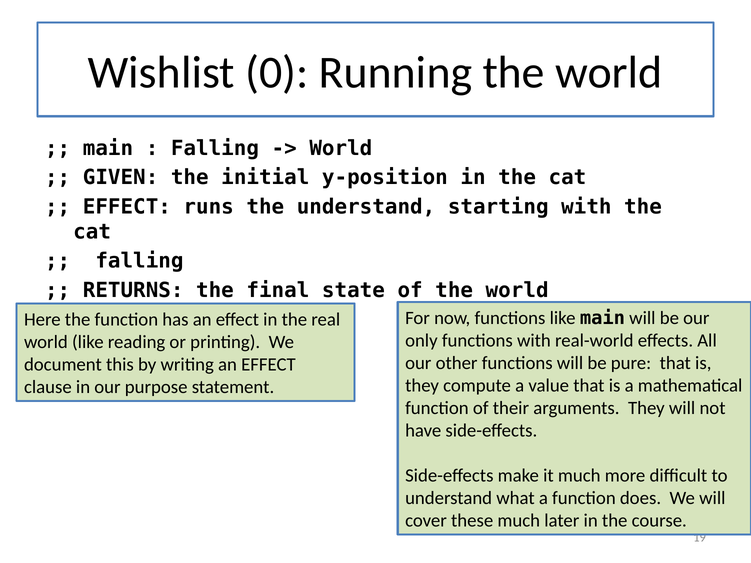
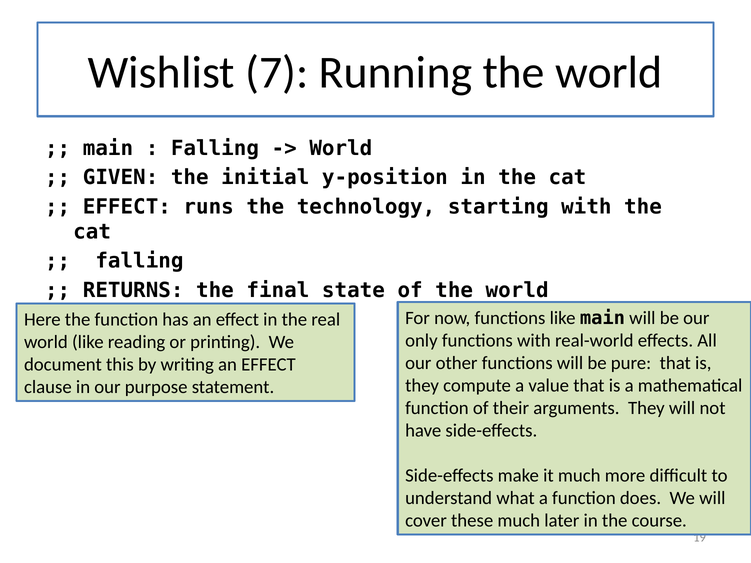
0: 0 -> 7
the understand: understand -> technology
